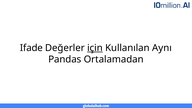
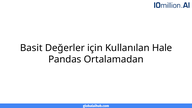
Ifade: Ifade -> Basit
için underline: present -> none
Aynı: Aynı -> Hale
